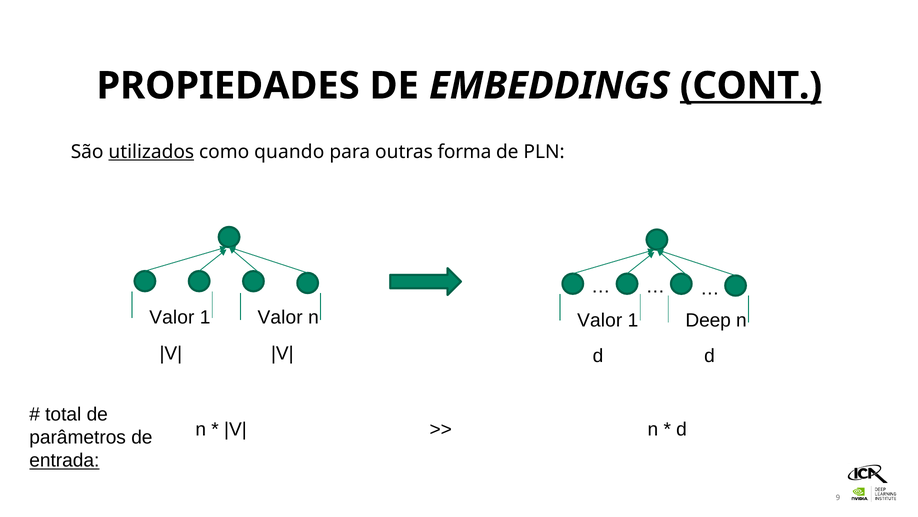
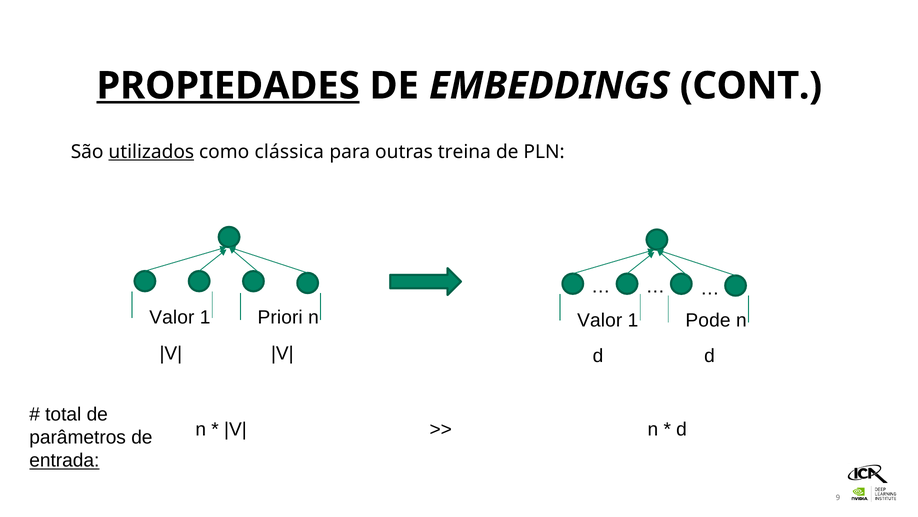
PROPIEDADES underline: none -> present
CONT underline: present -> none
quando: quando -> clássica
forma: forma -> treina
1 Valor: Valor -> Priori
Deep: Deep -> Pode
